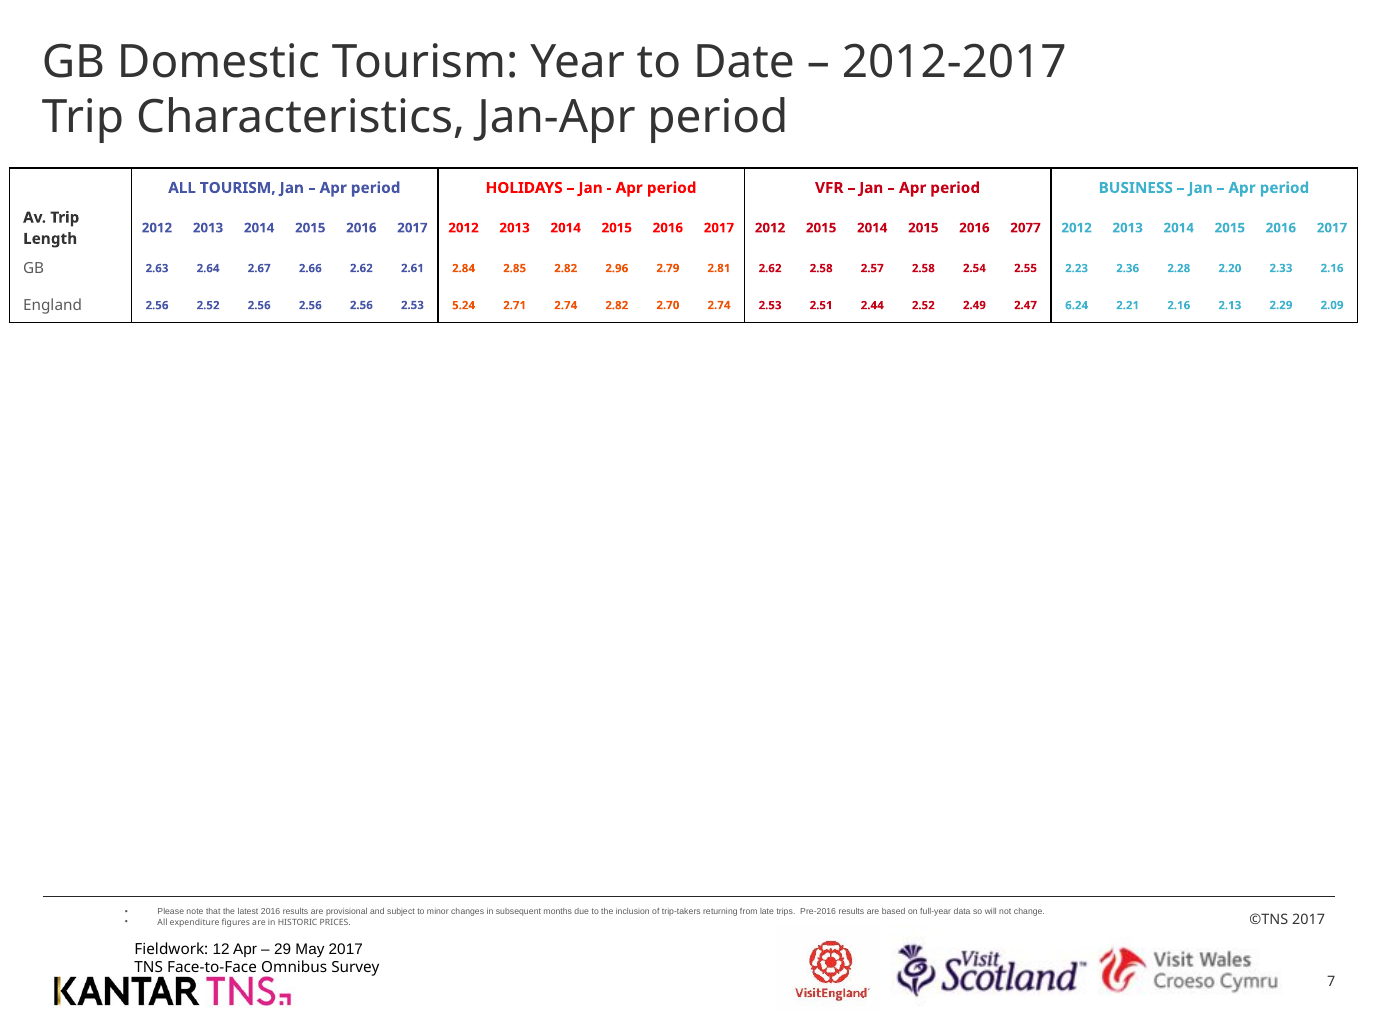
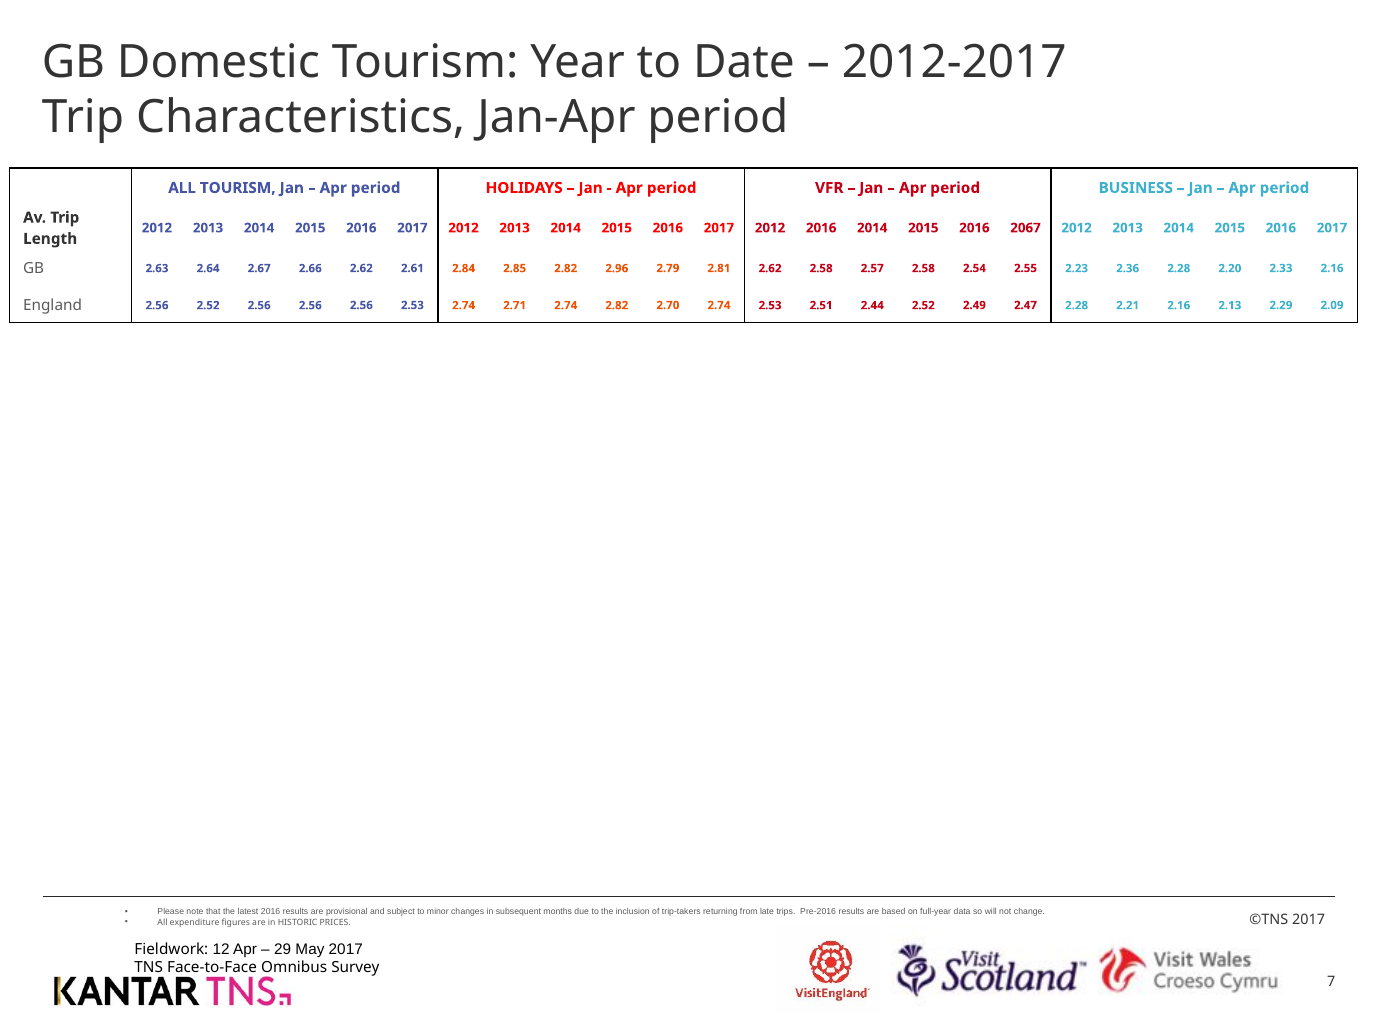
2012 2015: 2015 -> 2016
2077: 2077 -> 2067
2.53 5.24: 5.24 -> 2.74
2.47 6.24: 6.24 -> 2.28
